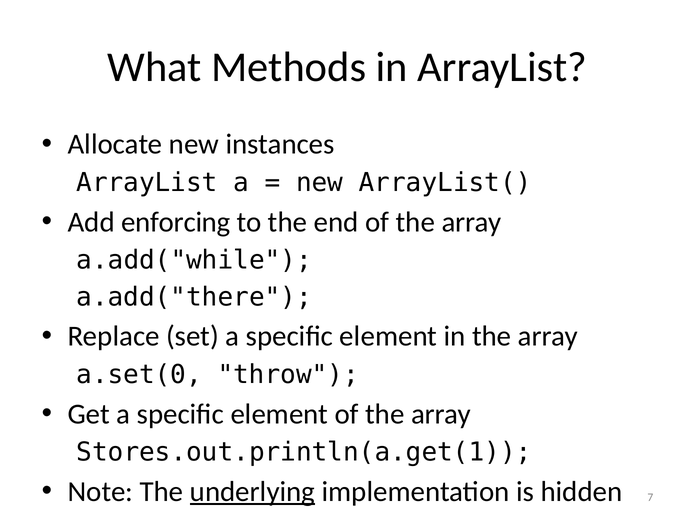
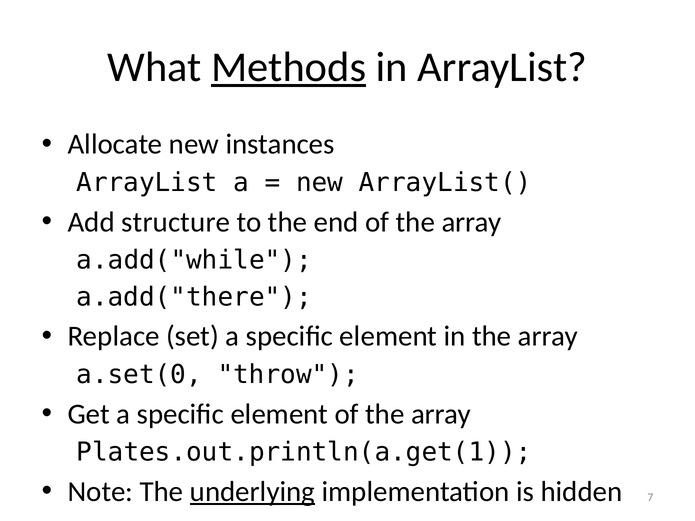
Methods underline: none -> present
enforcing: enforcing -> structure
Stores.out.println(a.get(1: Stores.out.println(a.get(1 -> Plates.out.println(a.get(1
